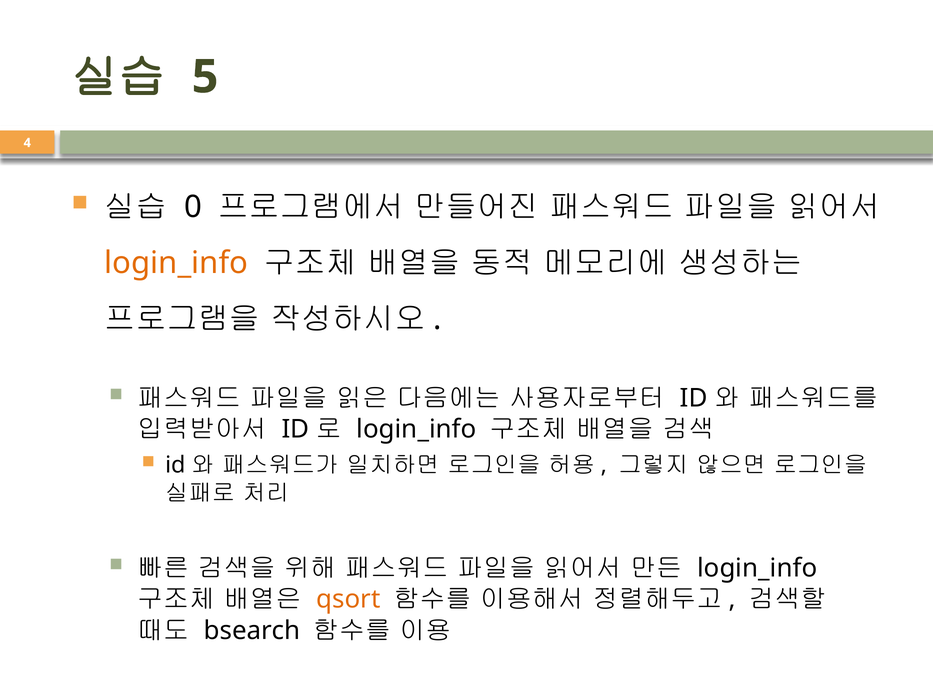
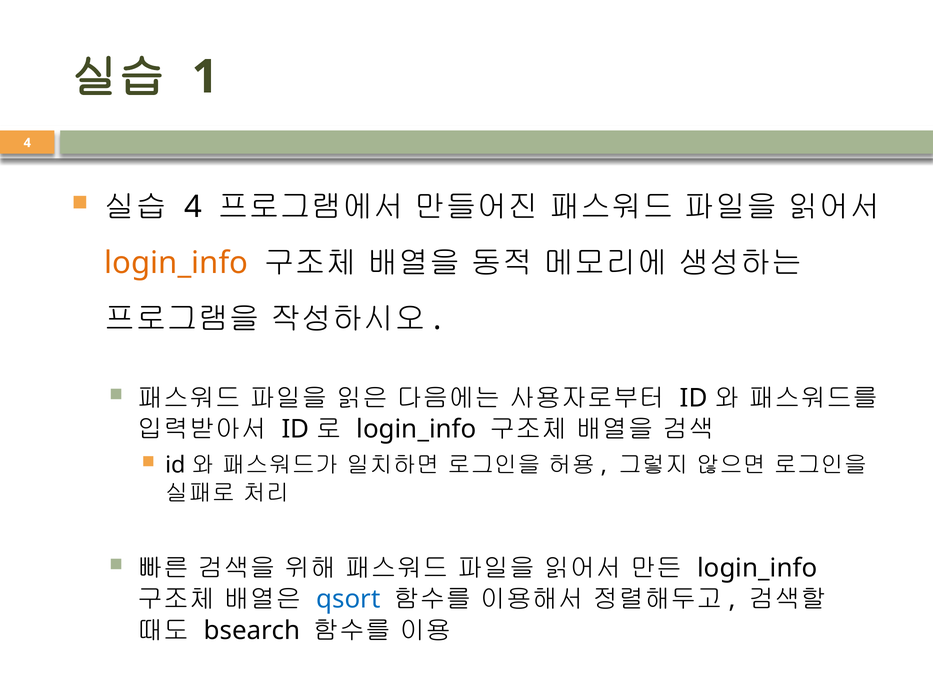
5: 5 -> 1
0 at (193, 207): 0 -> 4
qsort colour: orange -> blue
